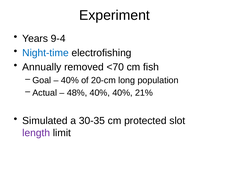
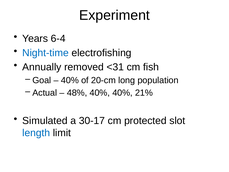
9-4: 9-4 -> 6-4
<70: <70 -> <31
30-35: 30-35 -> 30-17
length colour: purple -> blue
